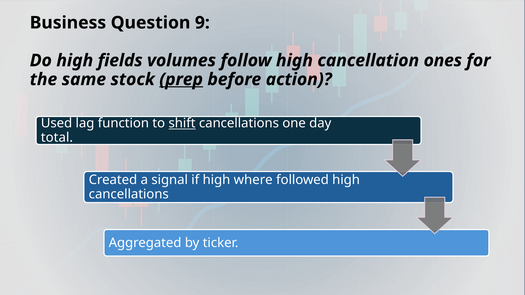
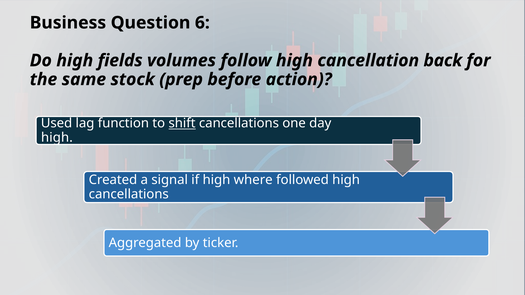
9: 9 -> 6
ones: ones -> back
prep underline: present -> none
total at (57, 138): total -> high
